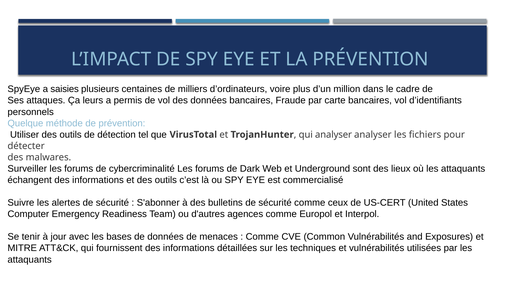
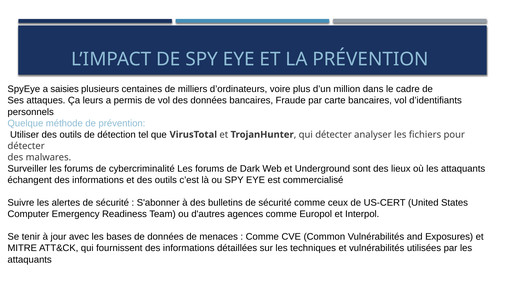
qui analyser: analyser -> détecter
